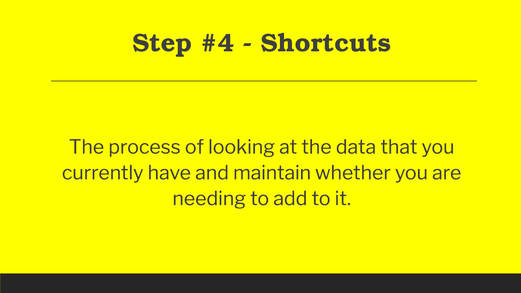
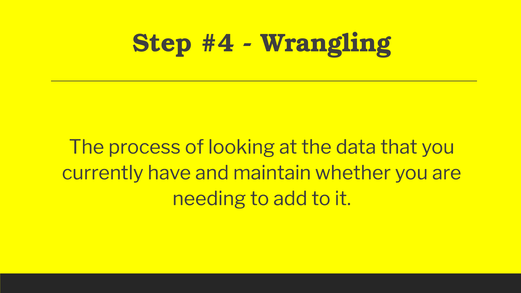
Shortcuts: Shortcuts -> Wrangling
